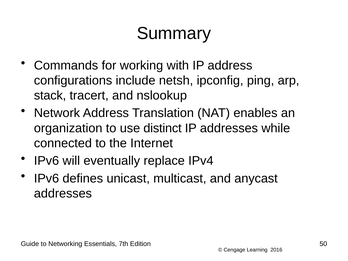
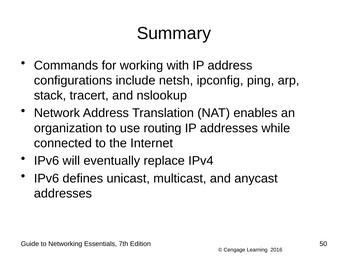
distinct: distinct -> routing
